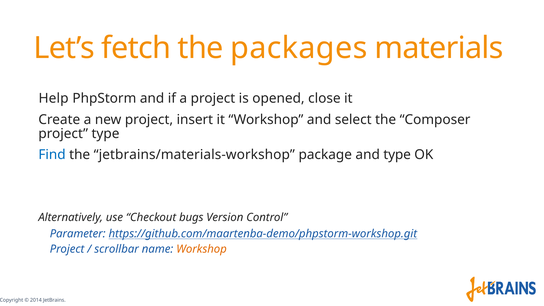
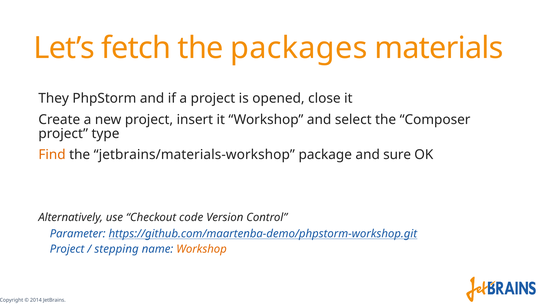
Help: Help -> They
Find colour: blue -> orange
and type: type -> sure
bugs: bugs -> code
scrollbar: scrollbar -> stepping
